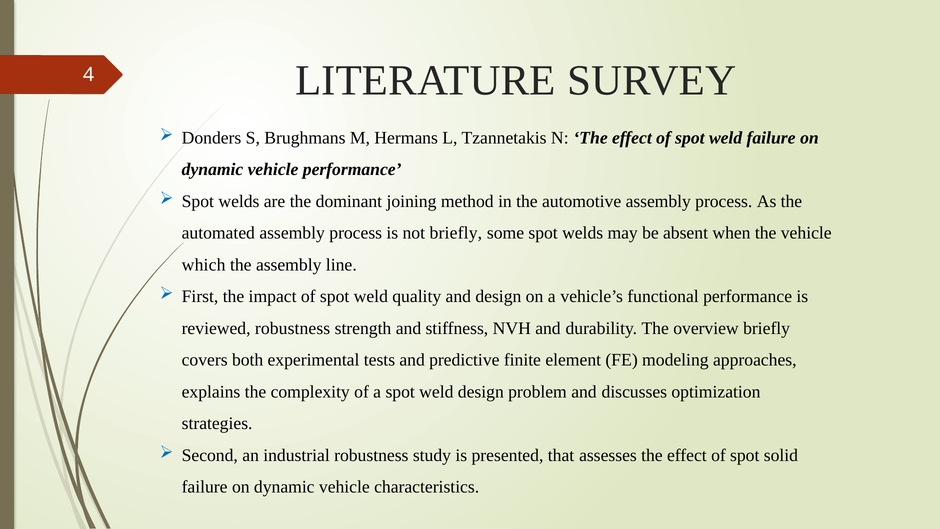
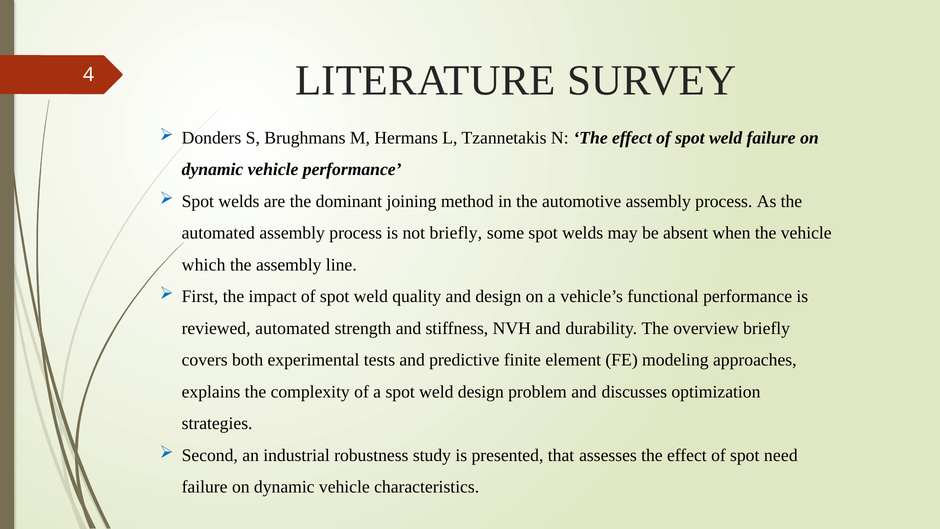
reviewed robustness: robustness -> automated
solid: solid -> need
